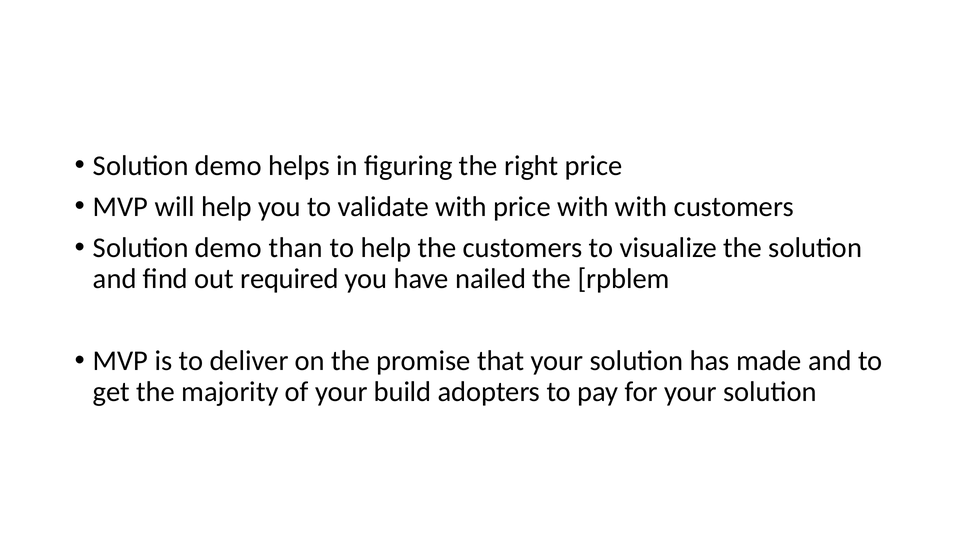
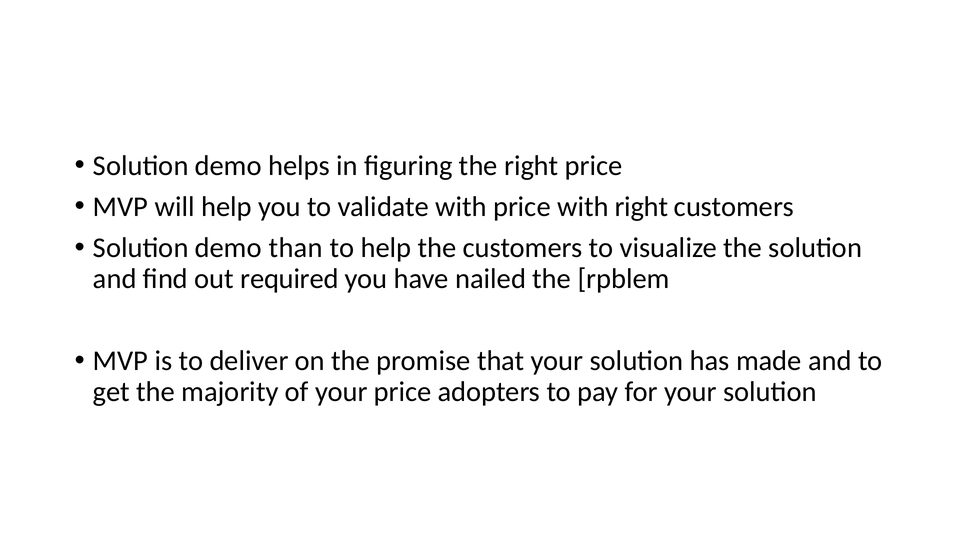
with with: with -> right
your build: build -> price
